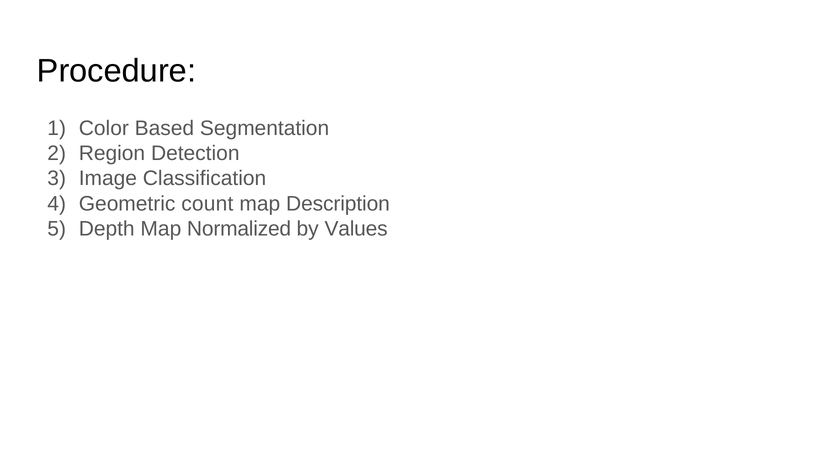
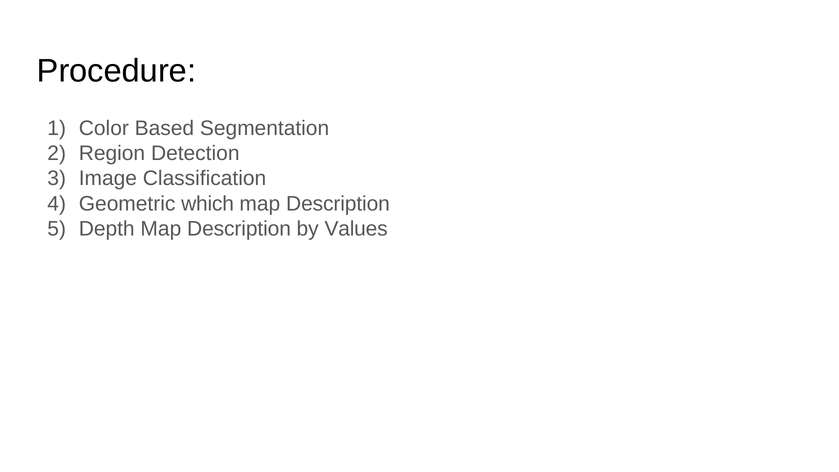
count: count -> which
Depth Map Normalized: Normalized -> Description
